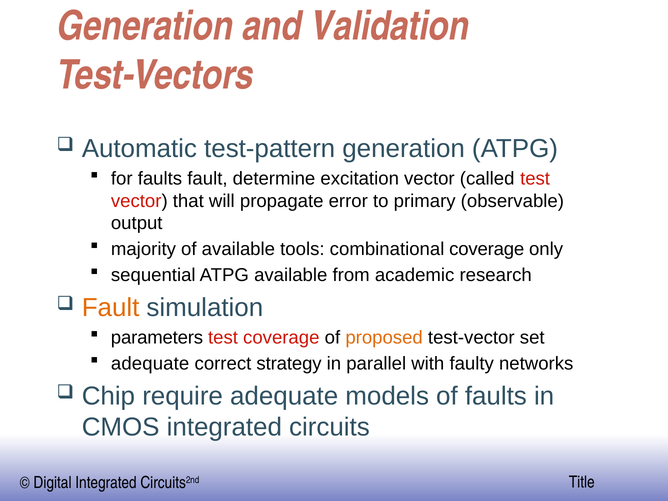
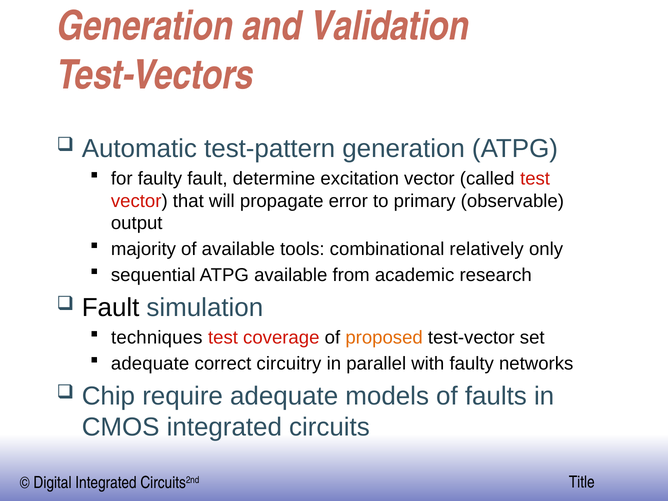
for faults: faults -> faulty
combinational coverage: coverage -> relatively
Fault at (111, 308) colour: orange -> black
parameters: parameters -> techniques
strategy: strategy -> circuitry
